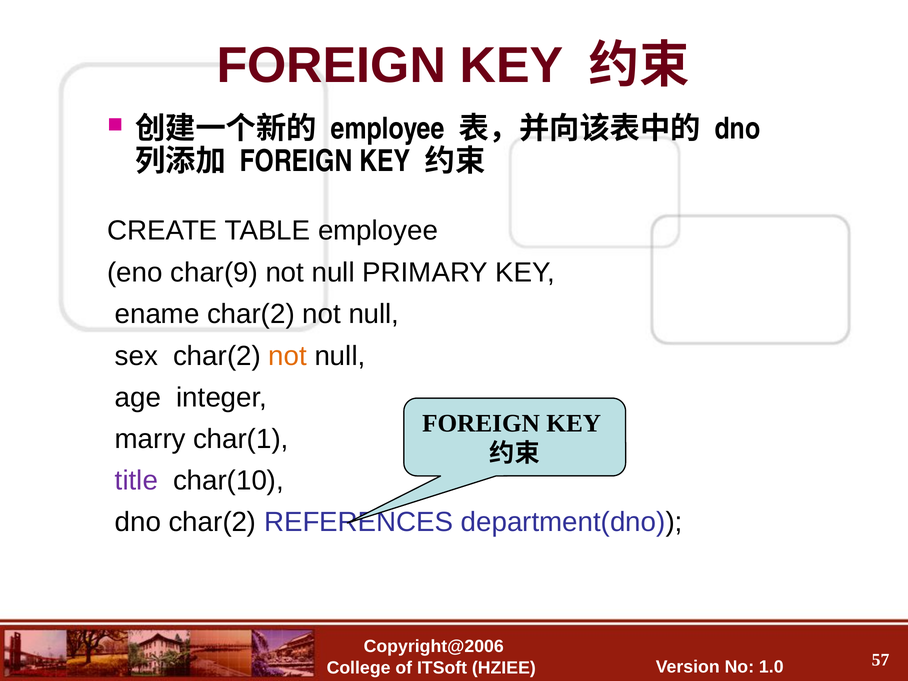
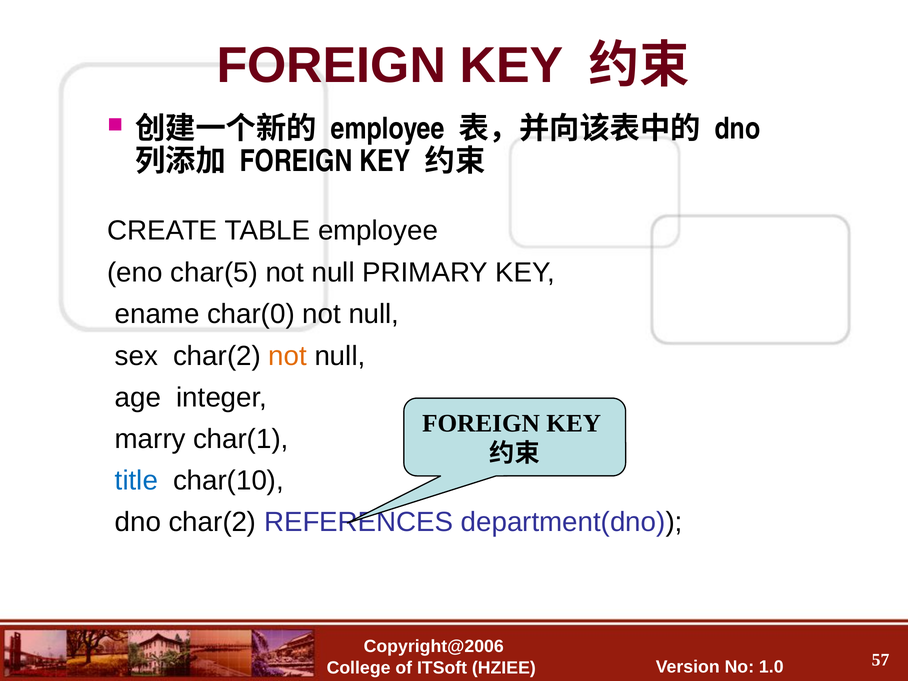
char(9: char(9 -> char(5
ename char(2: char(2 -> char(0
title colour: purple -> blue
